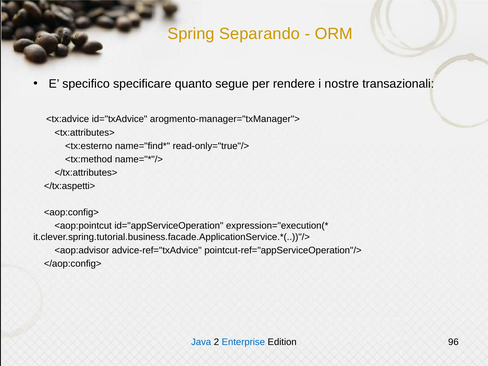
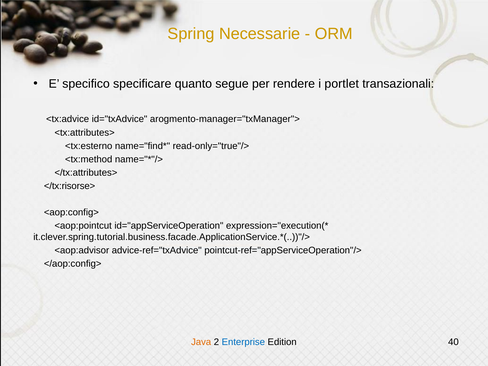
Separando: Separando -> Necessarie
nostre: nostre -> portlet
</tx:aspetti>: </tx:aspetti> -> </tx:risorse>
Java colour: blue -> orange
96: 96 -> 40
